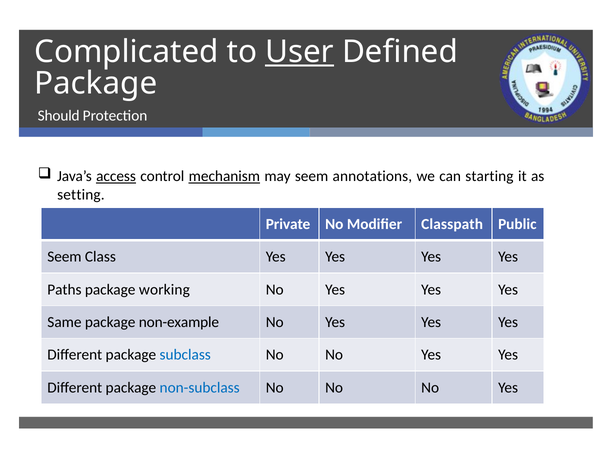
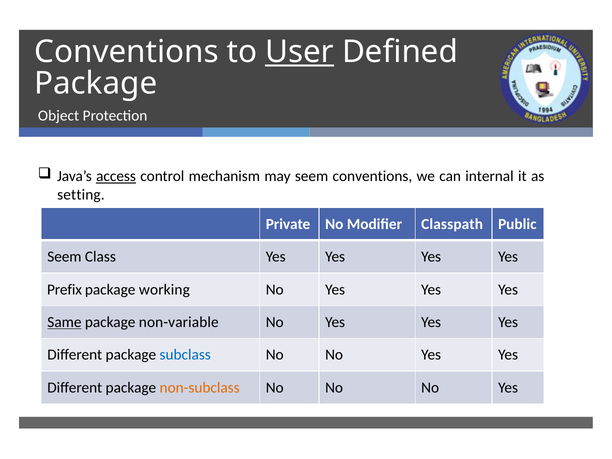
Complicated at (126, 52): Complicated -> Conventions
Should: Should -> Object
mechanism underline: present -> none
seem annotations: annotations -> conventions
starting: starting -> internal
Paths: Paths -> Prefix
Same underline: none -> present
non-example: non-example -> non-variable
non-subclass colour: blue -> orange
